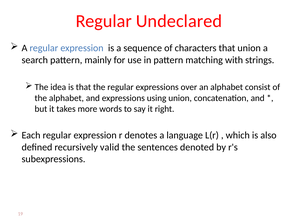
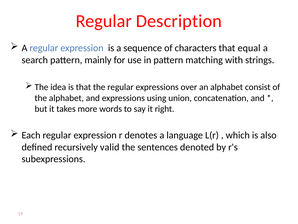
Undeclared: Undeclared -> Description
that union: union -> equal
